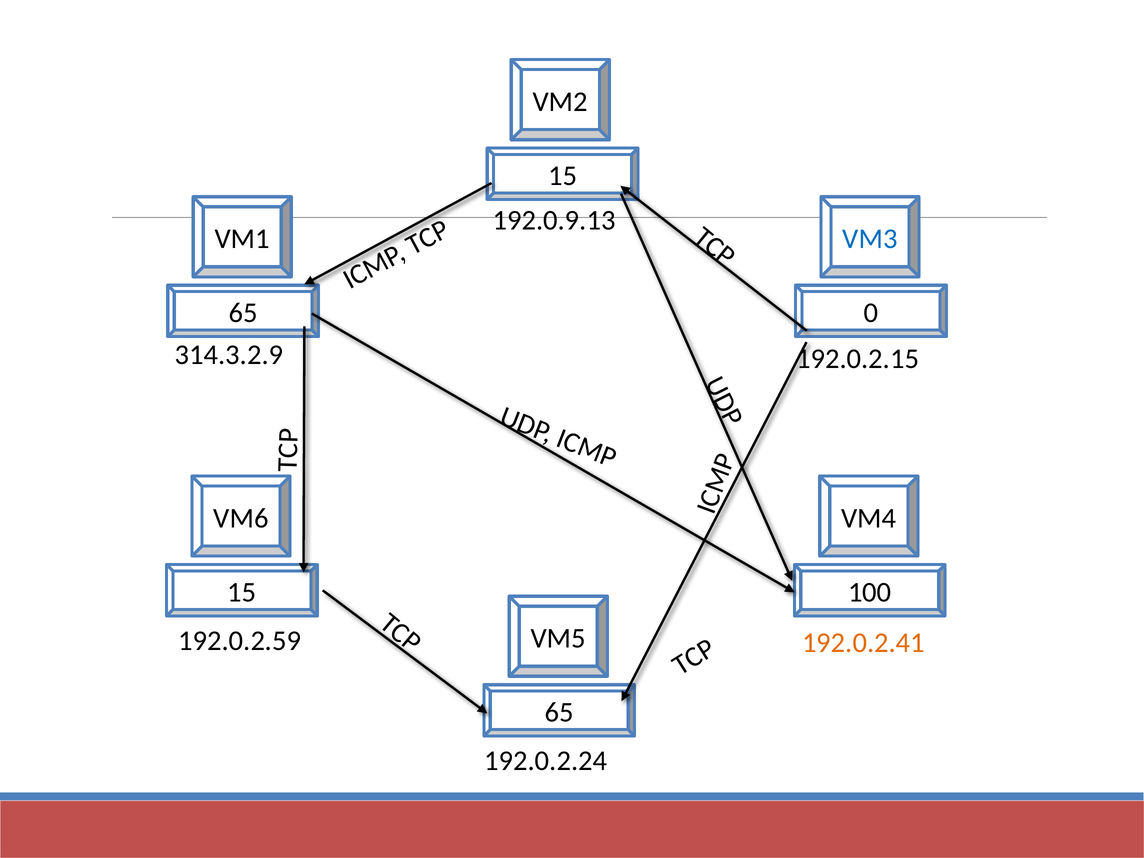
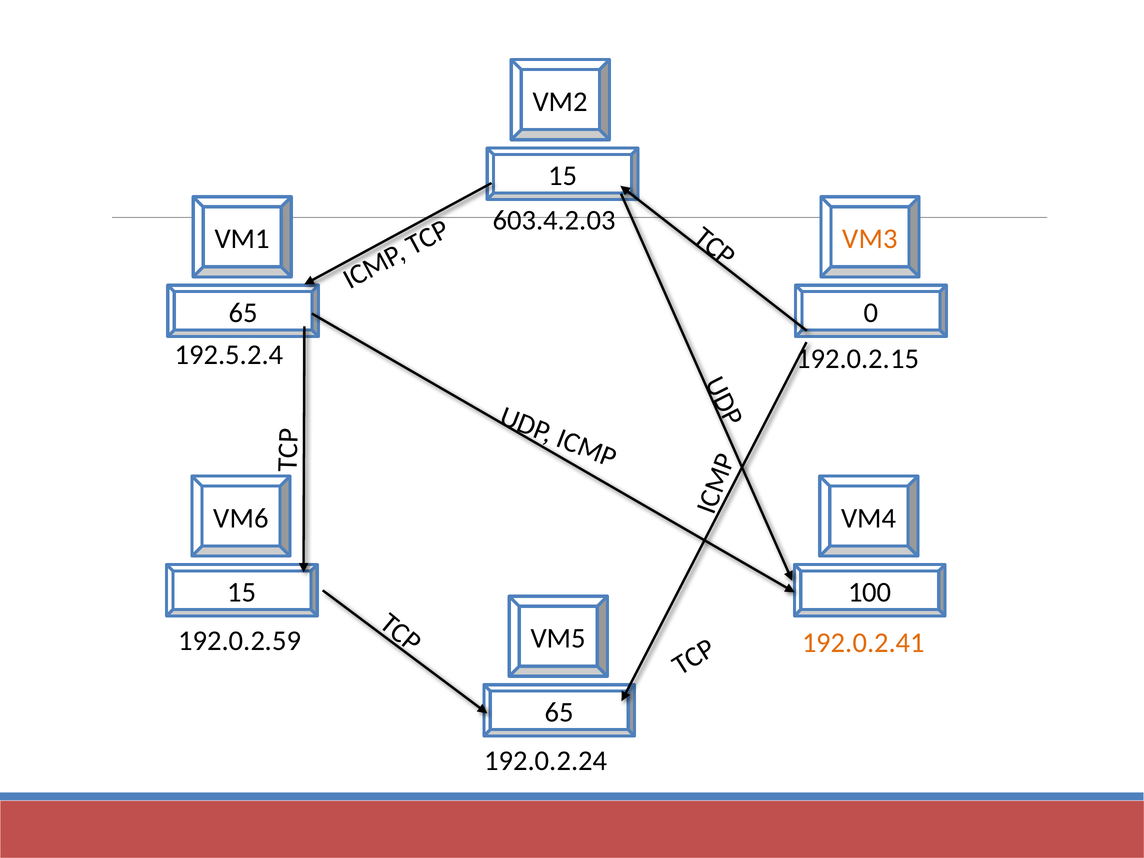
192.0.9.13: 192.0.9.13 -> 603.4.2.03
VM3 colour: blue -> orange
314.3.2.9: 314.3.2.9 -> 192.5.2.4
